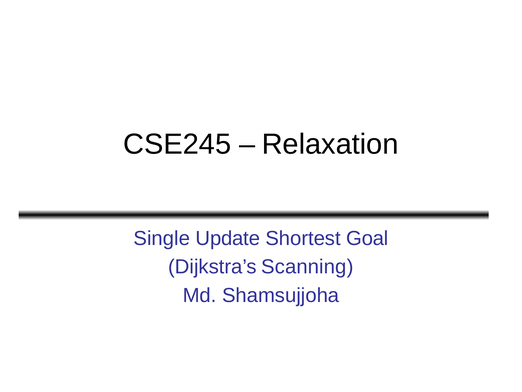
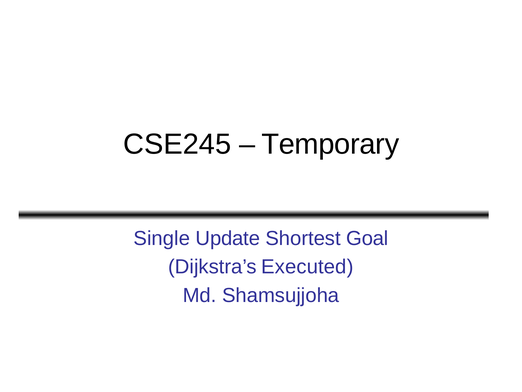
Relaxation: Relaxation -> Temporary
Scanning: Scanning -> Executed
